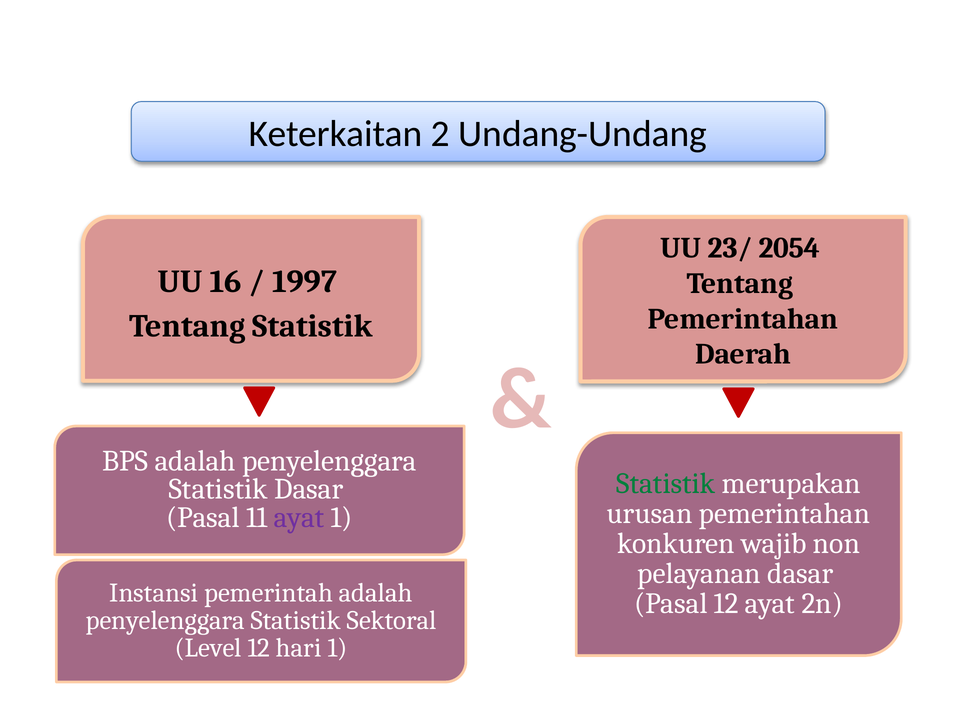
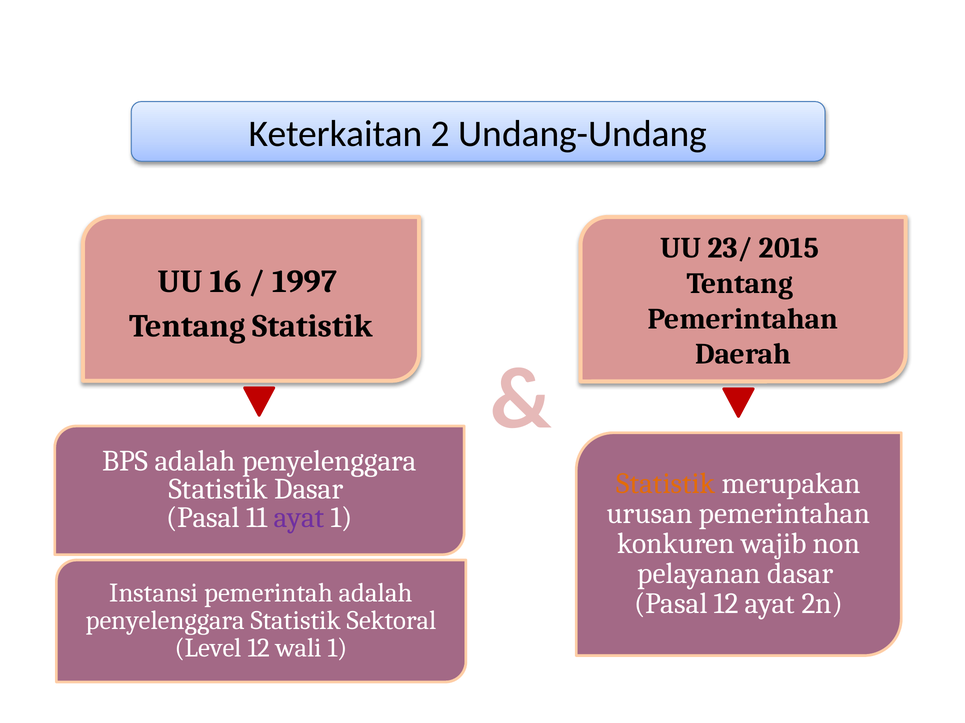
2054: 2054 -> 2015
Statistik at (666, 484) colour: green -> orange
hari: hari -> wali
